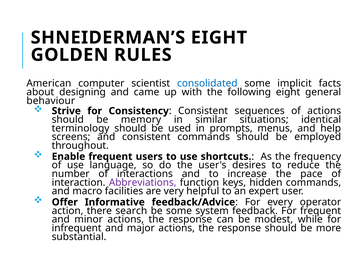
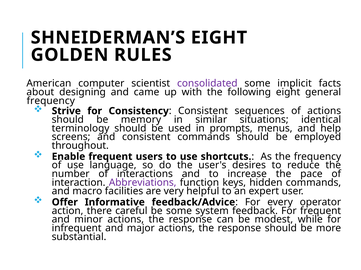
consolidated colour: blue -> purple
behaviour at (51, 101): behaviour -> frequency
search: search -> careful
